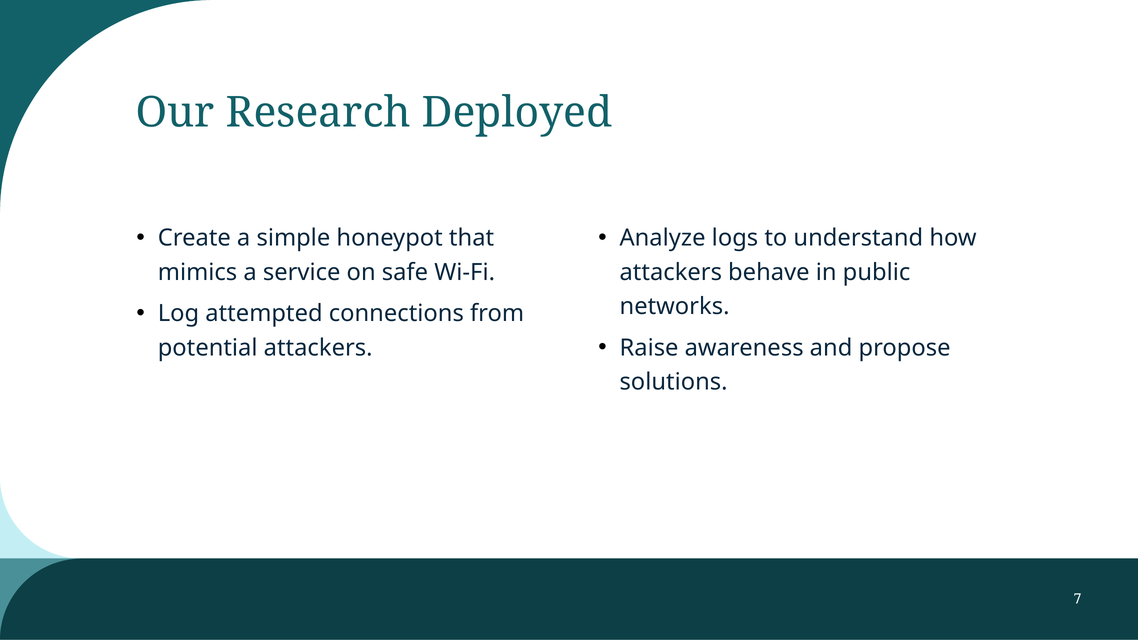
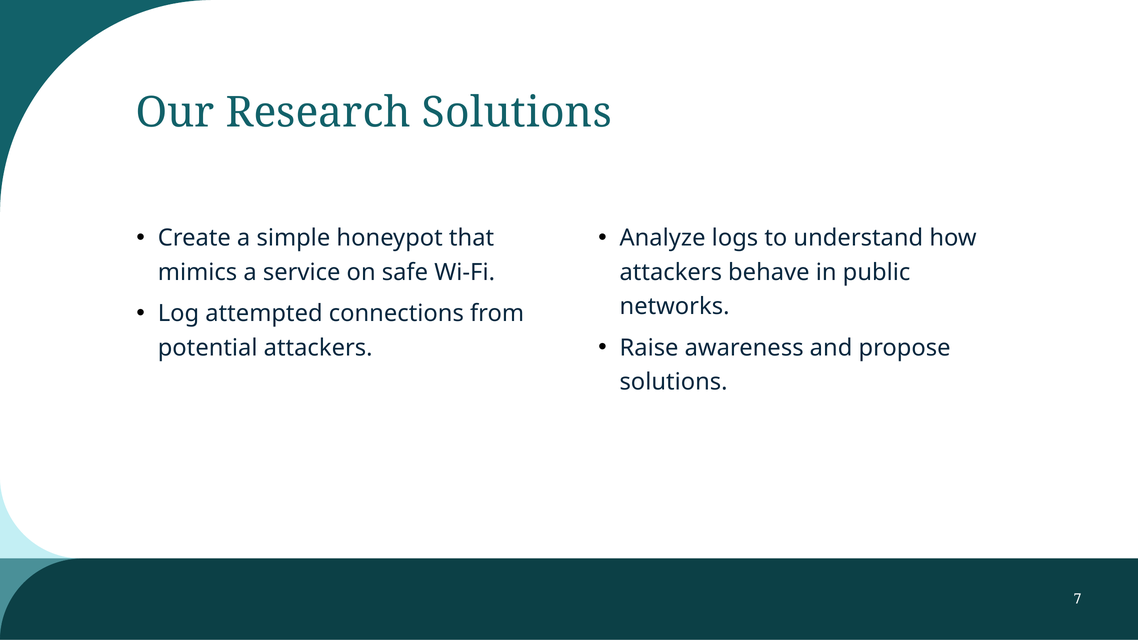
Research Deployed: Deployed -> Solutions
